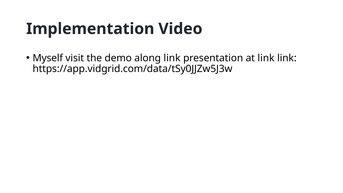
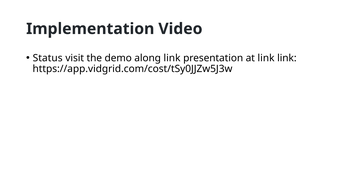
Myself: Myself -> Status
https://app.vidgrid.com/data/tSy0JJZw5J3w: https://app.vidgrid.com/data/tSy0JJZw5J3w -> https://app.vidgrid.com/cost/tSy0JJZw5J3w
